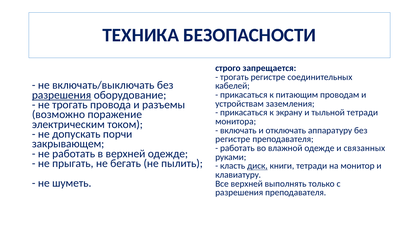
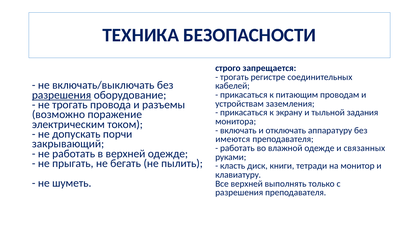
тыльной тетради: тетради -> задания
регистре at (233, 140): регистре -> имеются
закрывающем: закрывающем -> закрывающий
диск underline: present -> none
